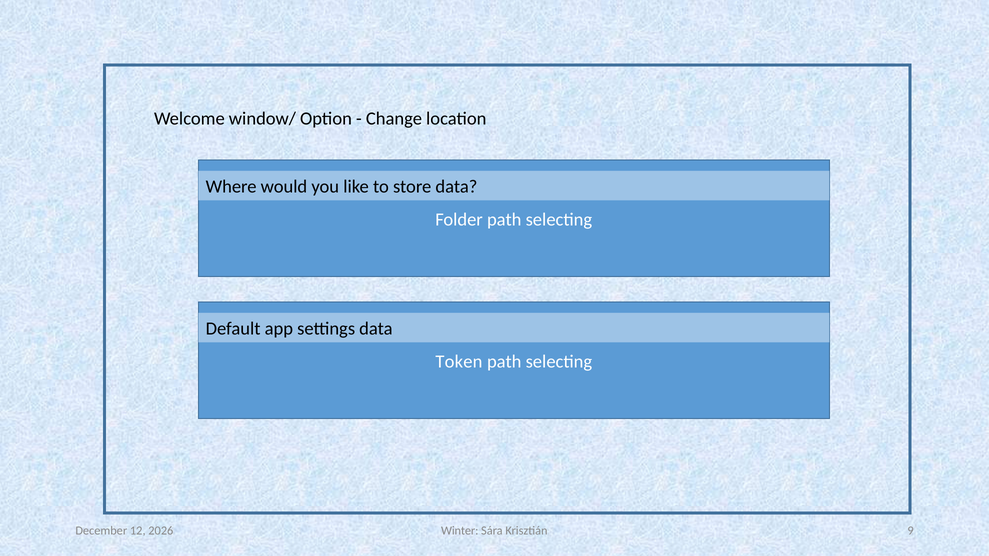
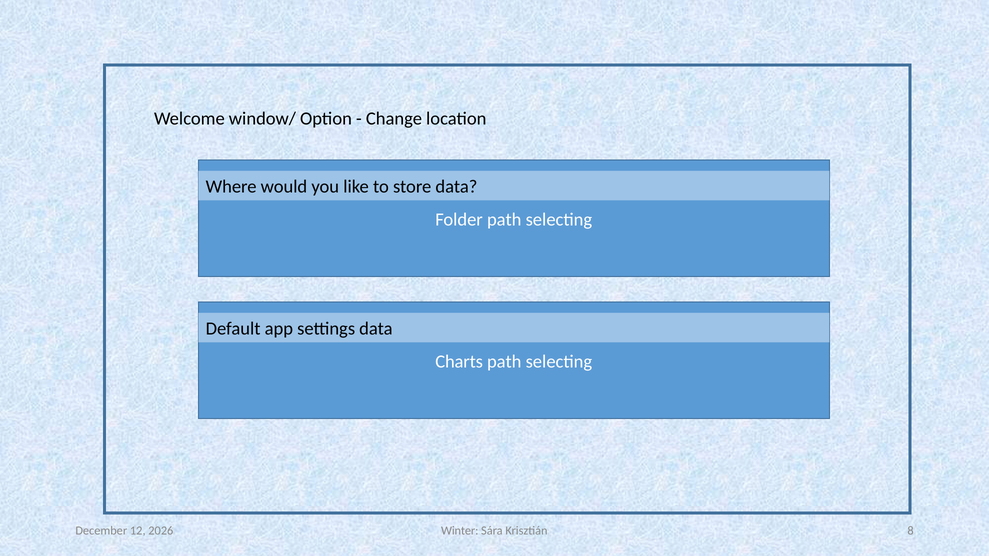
Token: Token -> Charts
9: 9 -> 8
